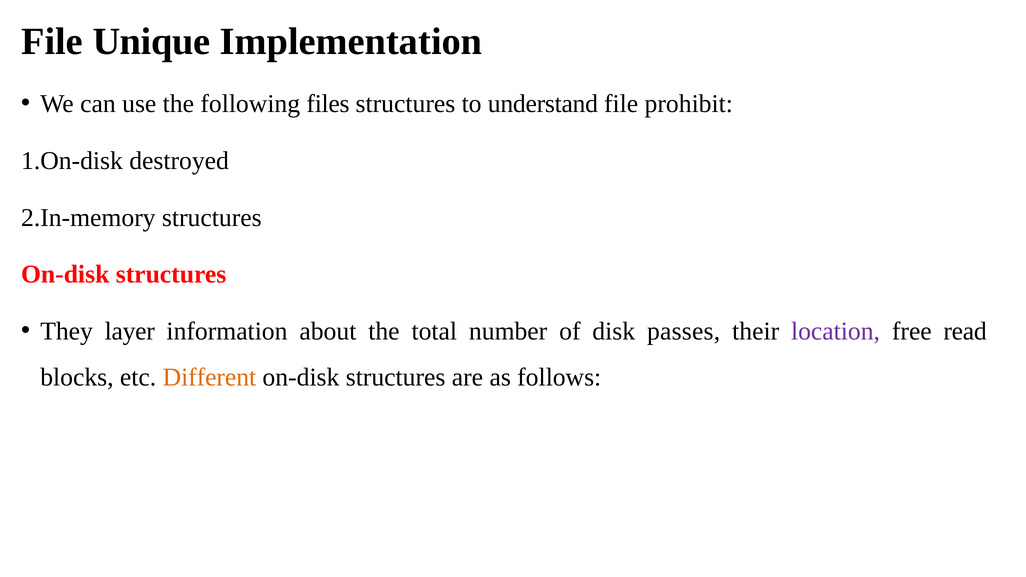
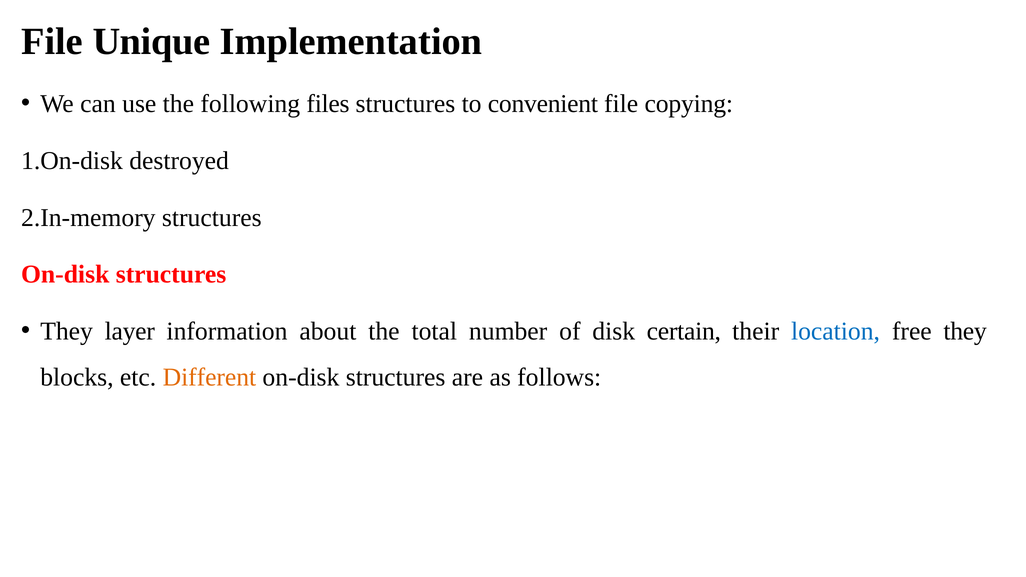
understand: understand -> convenient
prohibit: prohibit -> copying
passes: passes -> certain
location colour: purple -> blue
free read: read -> they
